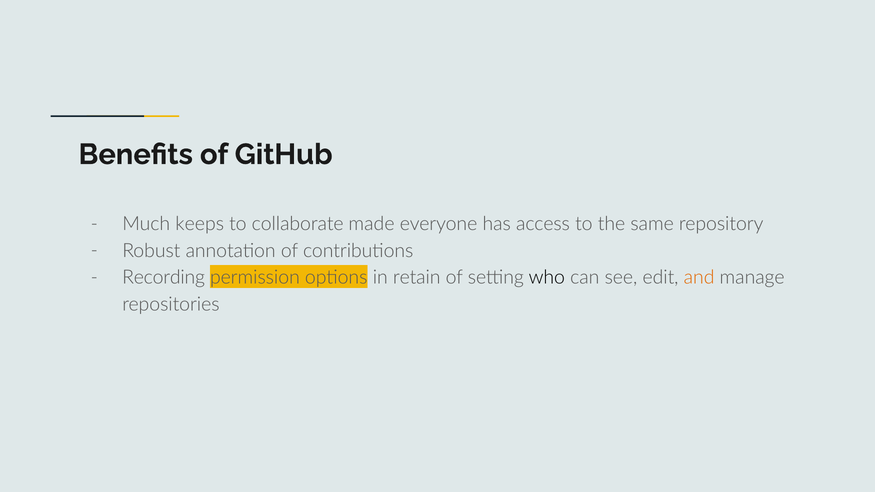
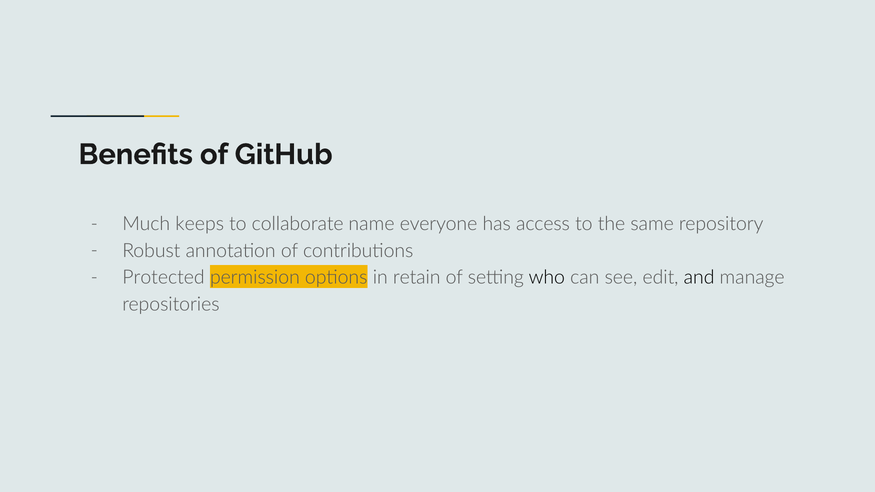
made: made -> name
Recording: Recording -> Protected
and colour: orange -> black
